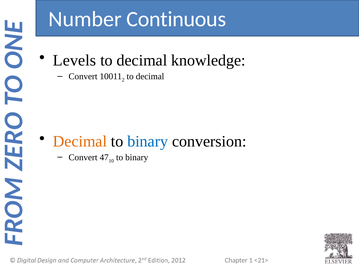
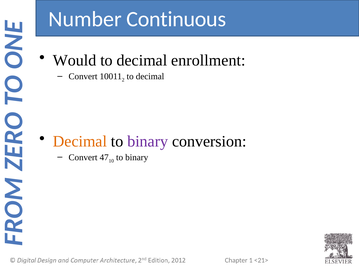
Levels: Levels -> Would
knowledge: knowledge -> enrollment
binary at (148, 141) colour: blue -> purple
